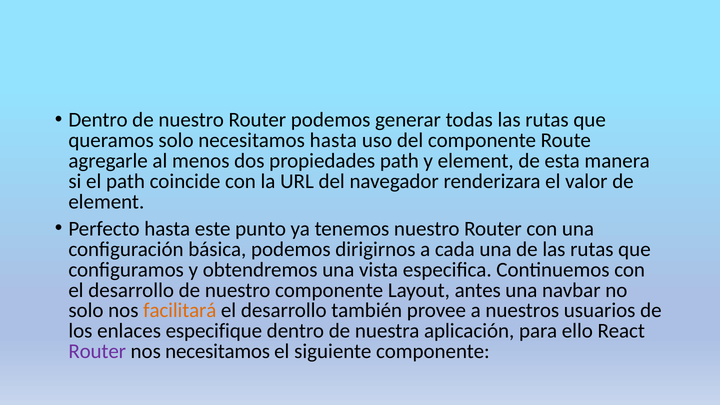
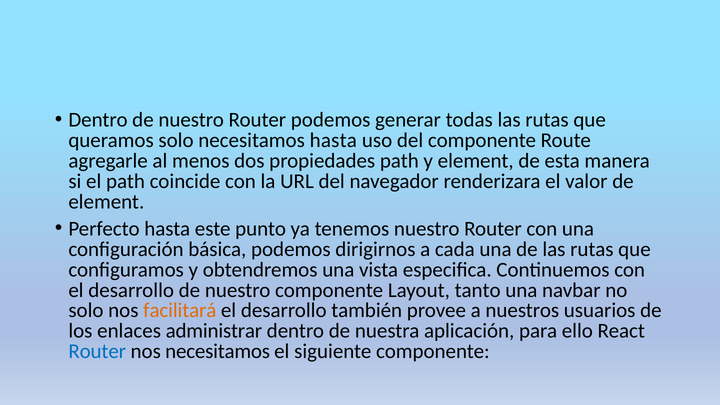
antes: antes -> tanto
especifique: especifique -> administrar
Router at (97, 351) colour: purple -> blue
